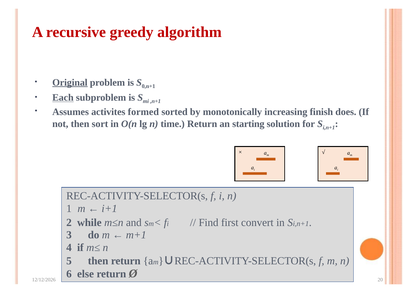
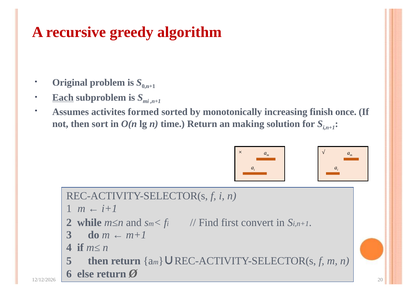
Original underline: present -> none
does: does -> once
starting: starting -> making
